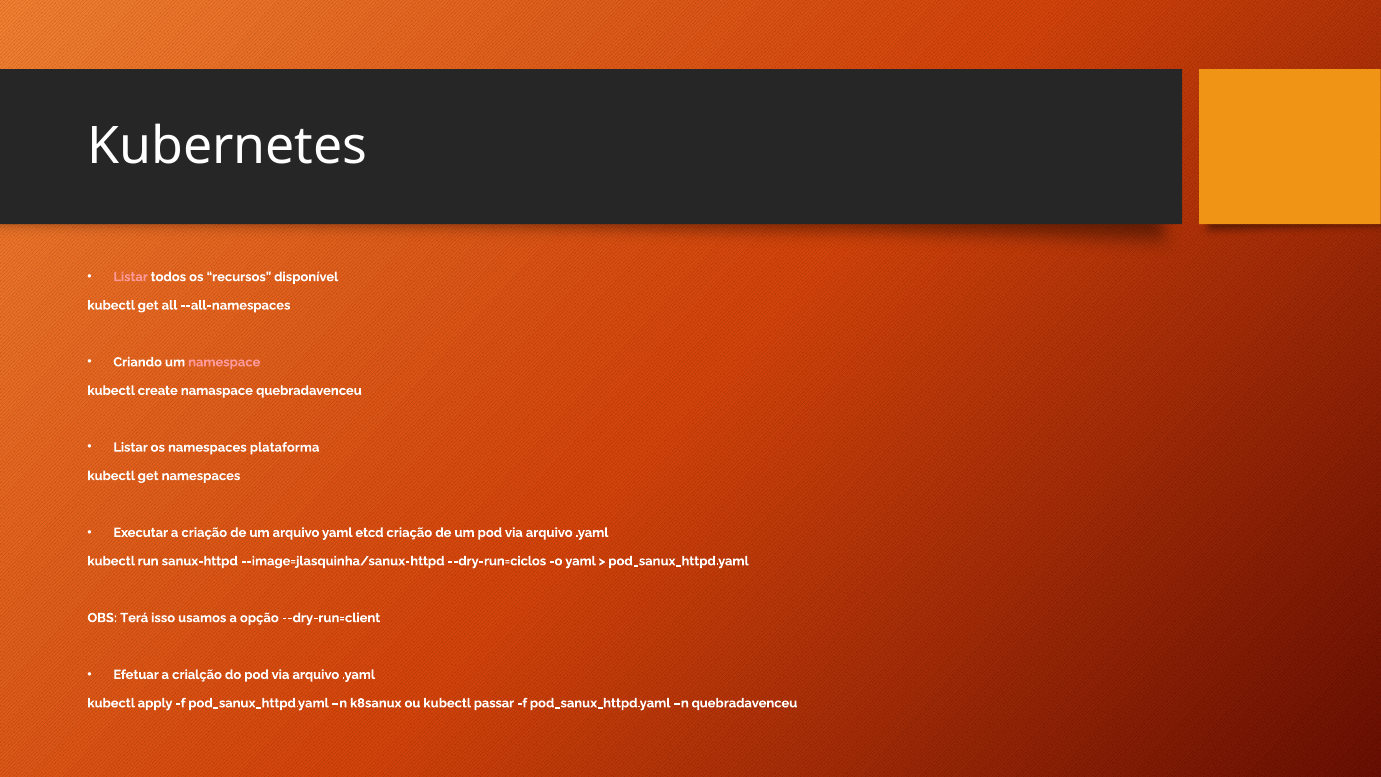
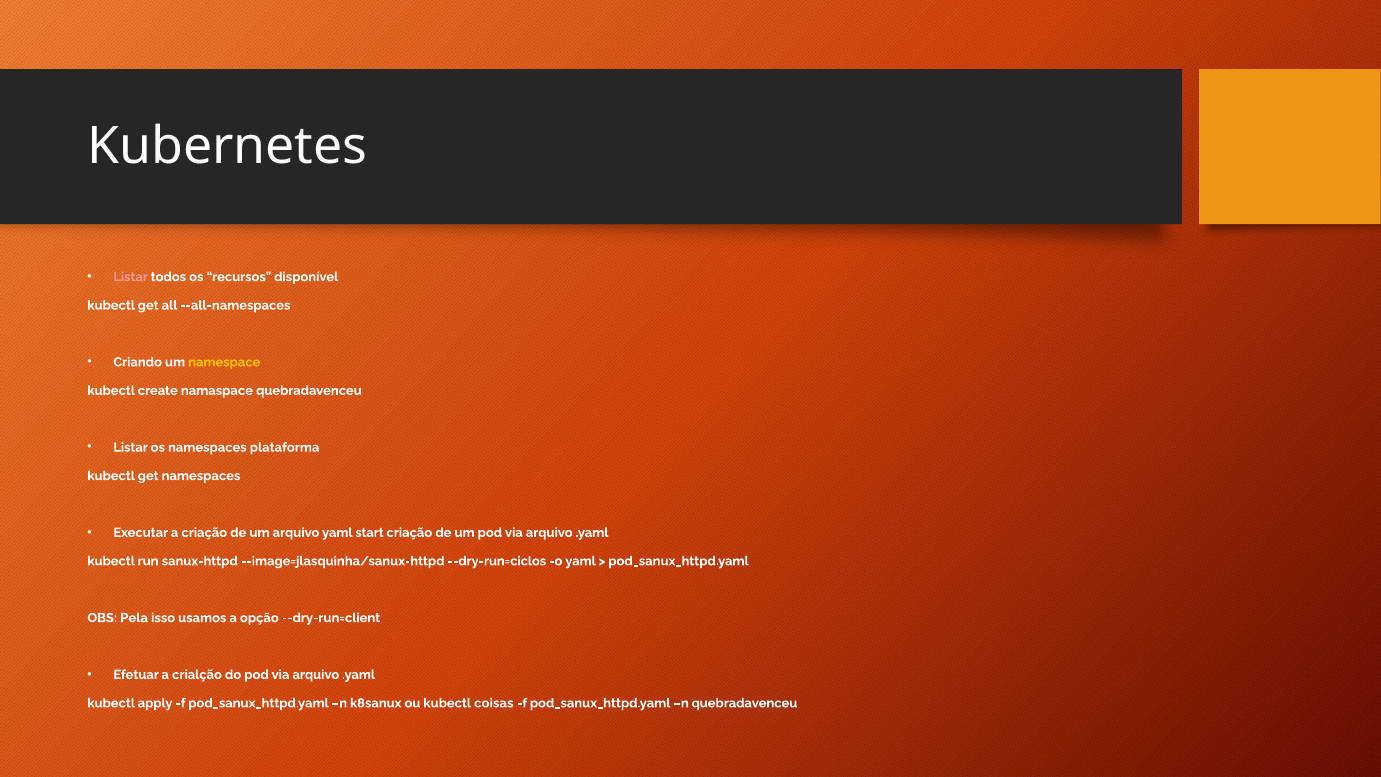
namespace colour: pink -> yellow
etcd: etcd -> start
Terá: Terá -> Pela
passar: passar -> coisas
